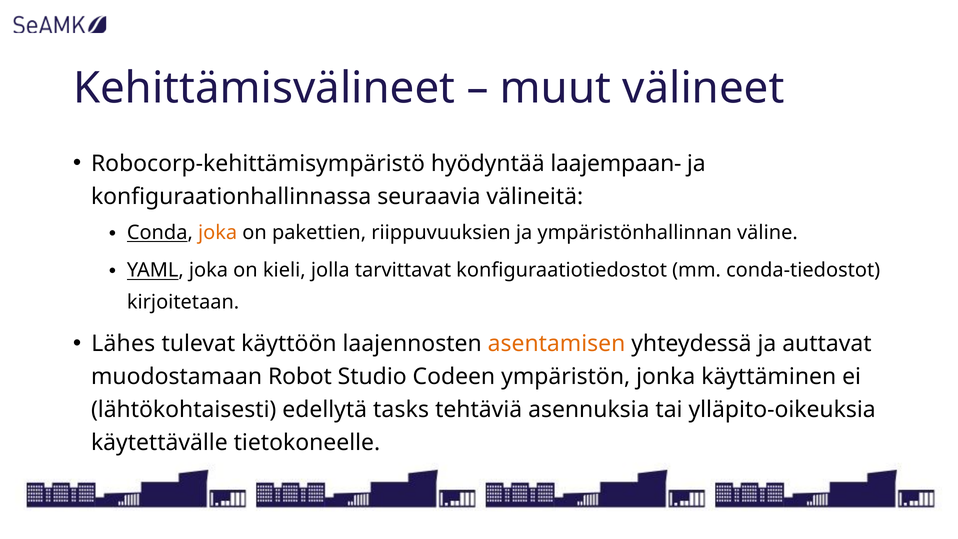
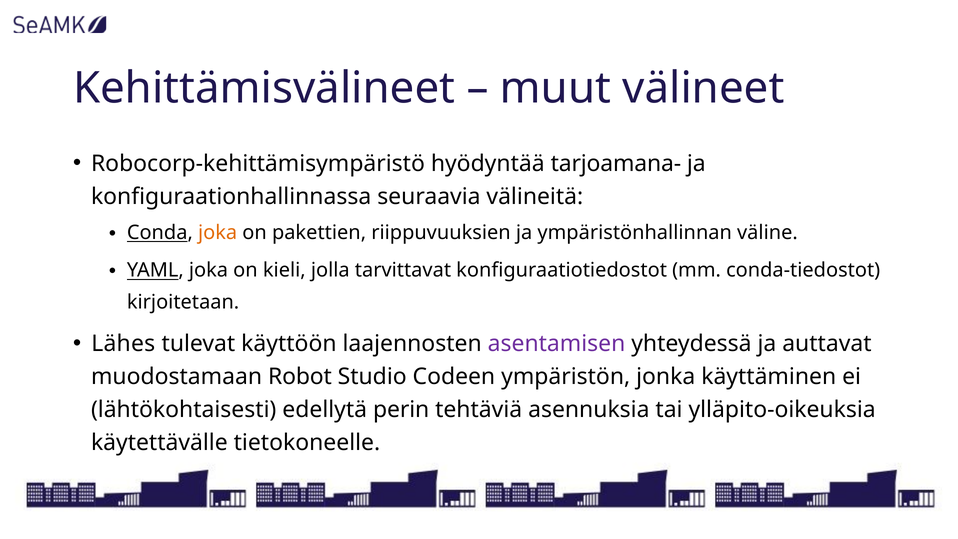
laajempaan-: laajempaan- -> tarjoamana-
asentamisen colour: orange -> purple
tasks: tasks -> perin
